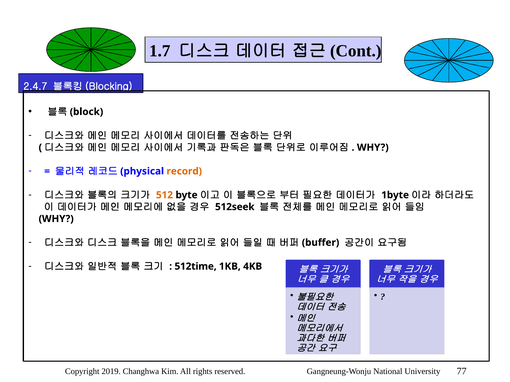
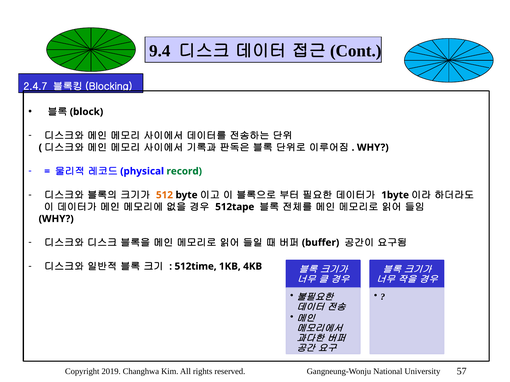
1.7: 1.7 -> 9.4
record colour: orange -> green
512seek: 512seek -> 512tape
77: 77 -> 57
